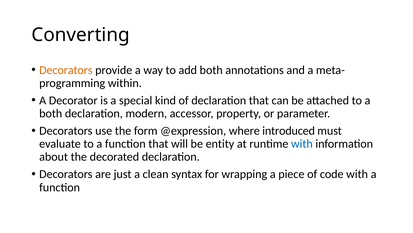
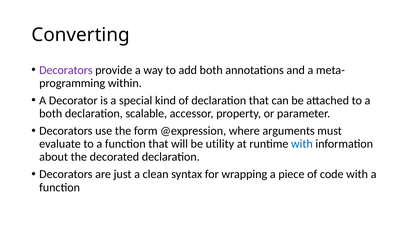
Decorators at (66, 70) colour: orange -> purple
modern: modern -> scalable
introduced: introduced -> arguments
entity: entity -> utility
